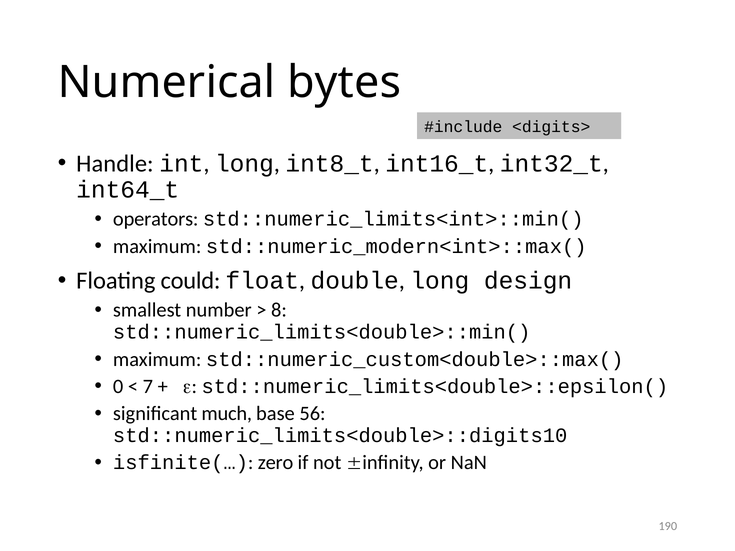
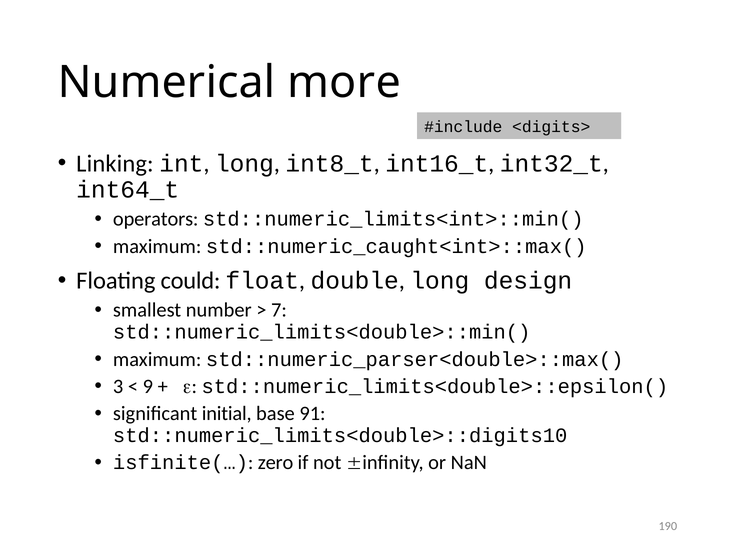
bytes: bytes -> more
Handle: Handle -> Linking
std::numeric_modern<int>::max(: std::numeric_modern<int>::max( -> std::numeric_caught<int>::max(
8: 8 -> 7
std::numeric_custom<double>::max(: std::numeric_custom<double>::max( -> std::numeric_parser<double>::max(
0: 0 -> 3
7: 7 -> 9
much: much -> initial
56: 56 -> 91
